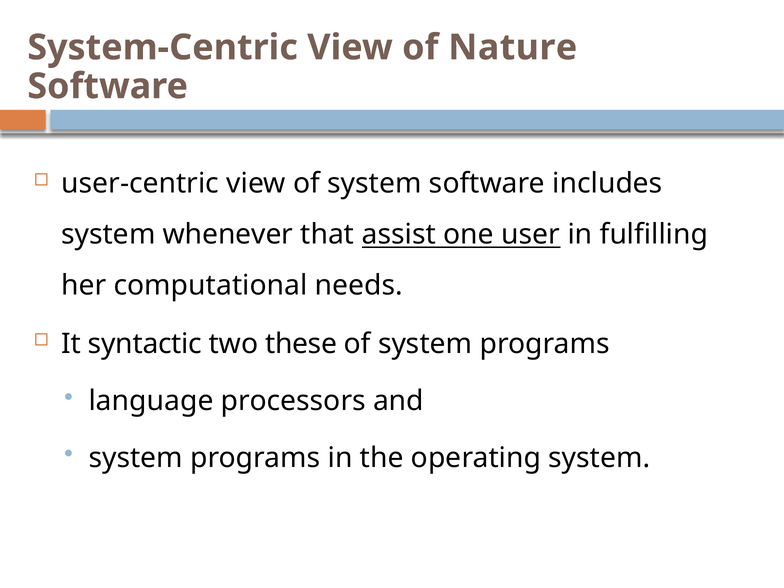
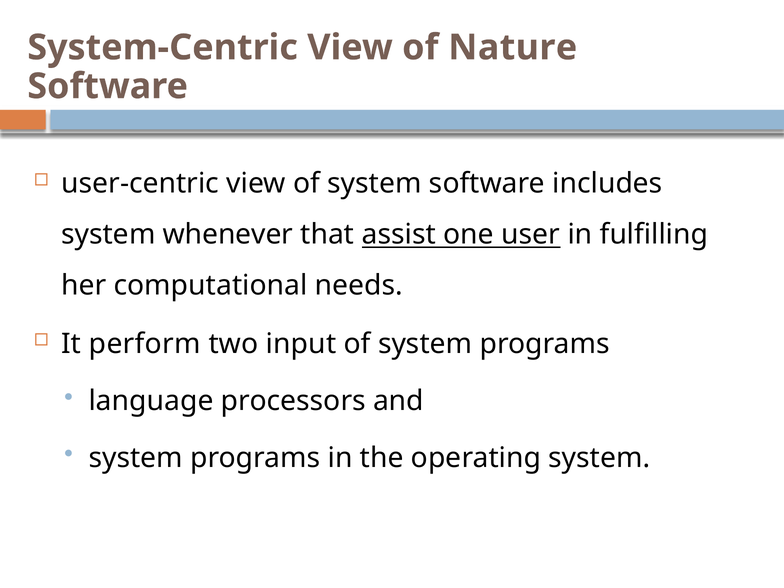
syntactic: syntactic -> perform
these: these -> input
